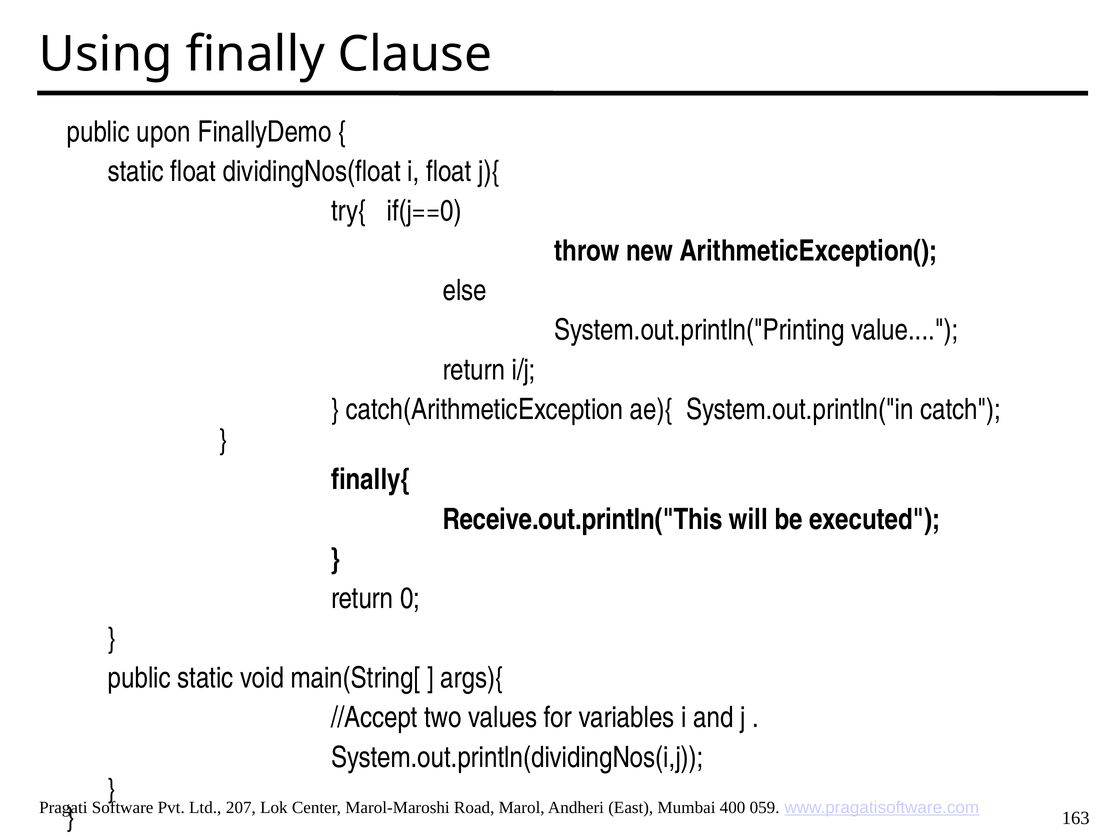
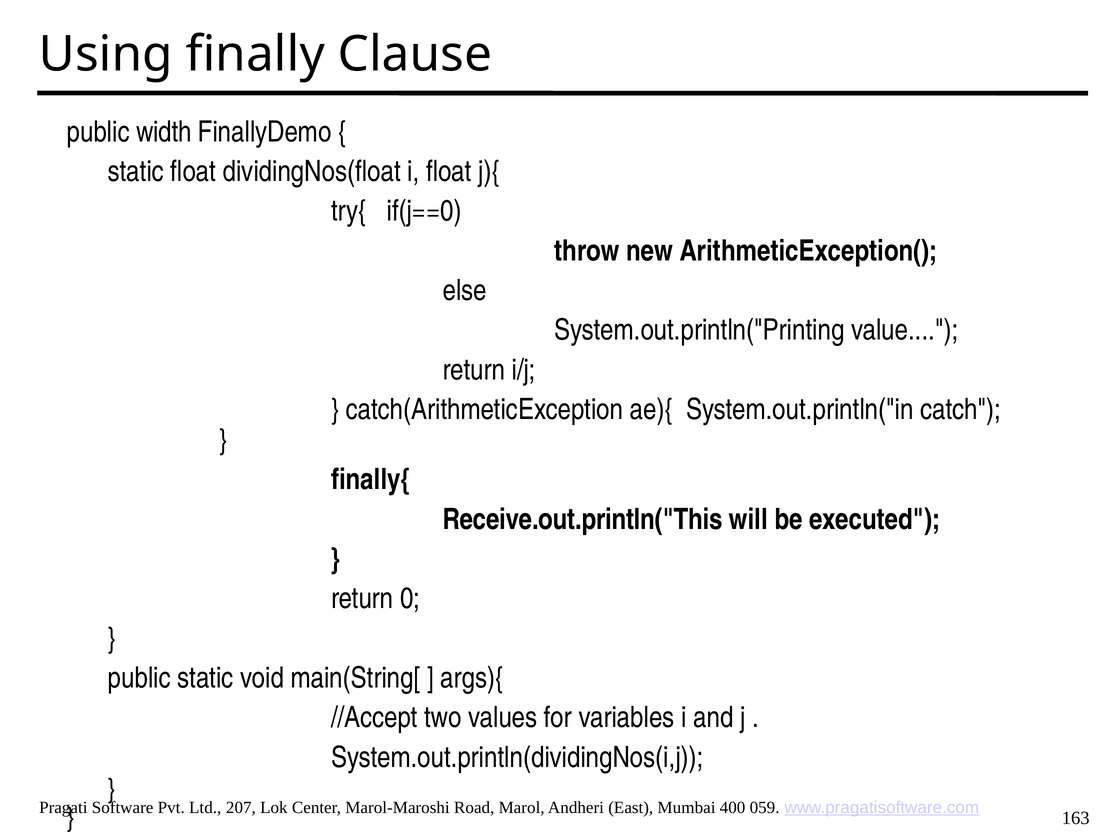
upon: upon -> width
